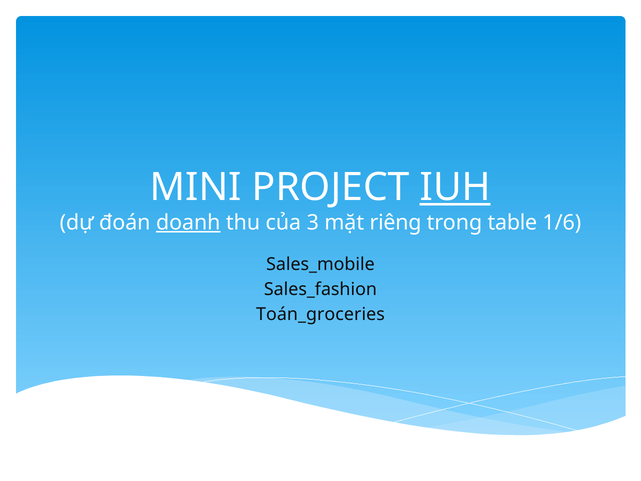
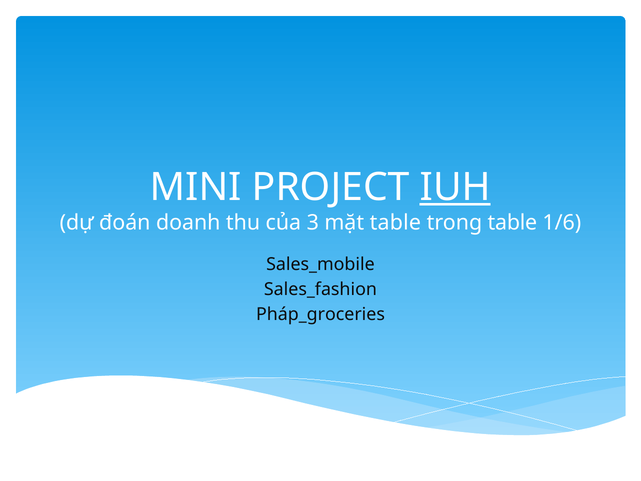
doanh underline: present -> none
mặt riêng: riêng -> table
Toán_groceries: Toán_groceries -> Pháp_groceries
